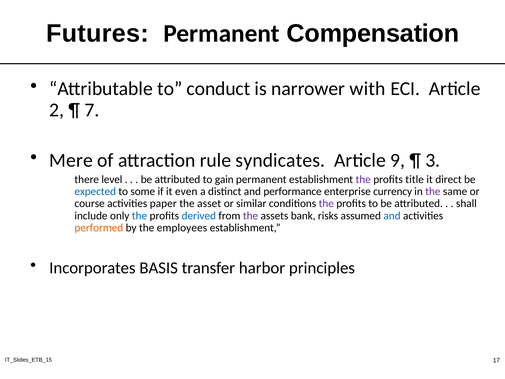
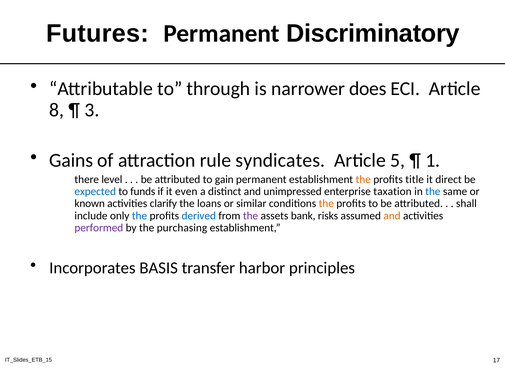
Compensation: Compensation -> Discriminatory
conduct: conduct -> through
with: with -> does
2: 2 -> 8
7: 7 -> 3
Mere: Mere -> Gains
9: 9 -> 5
3: 3 -> 1
the at (363, 179) colour: purple -> orange
some: some -> funds
performance: performance -> unimpressed
currency: currency -> taxation
the at (433, 191) colour: purple -> blue
course: course -> known
paper: paper -> clarify
asset: asset -> loans
the at (326, 203) colour: purple -> orange
and at (392, 216) colour: blue -> orange
performed colour: orange -> purple
employees: employees -> purchasing
